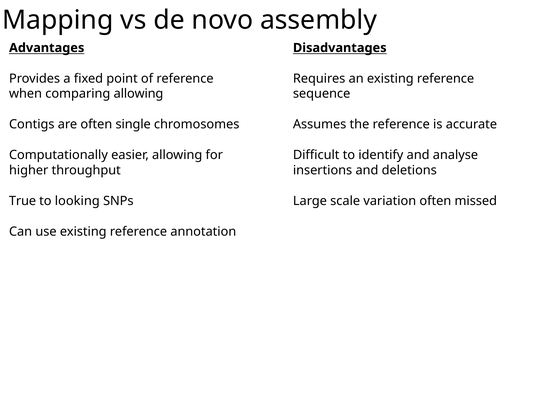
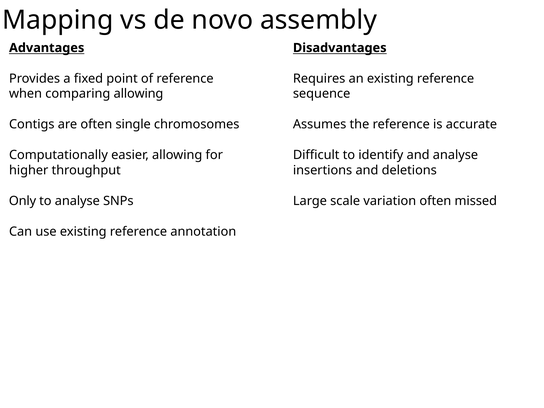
True: True -> Only
to looking: looking -> analyse
